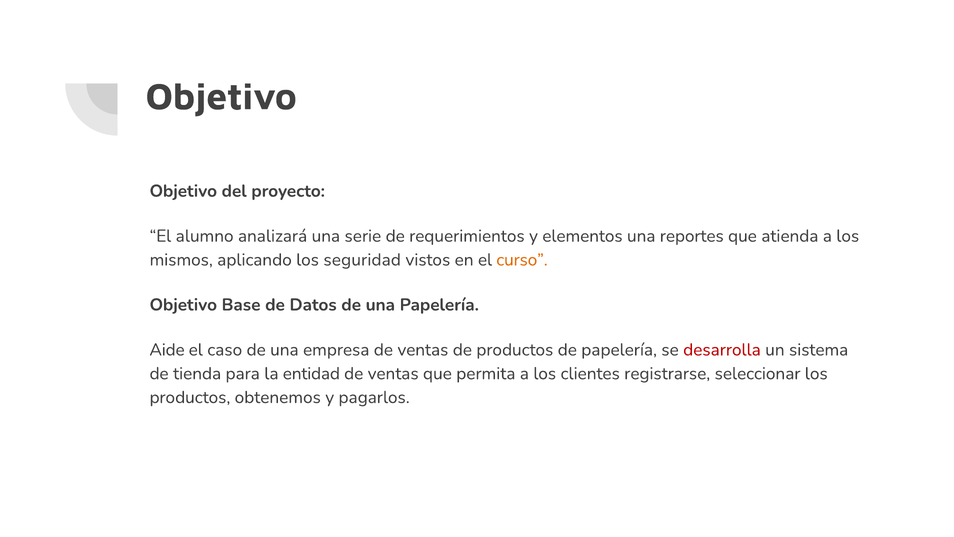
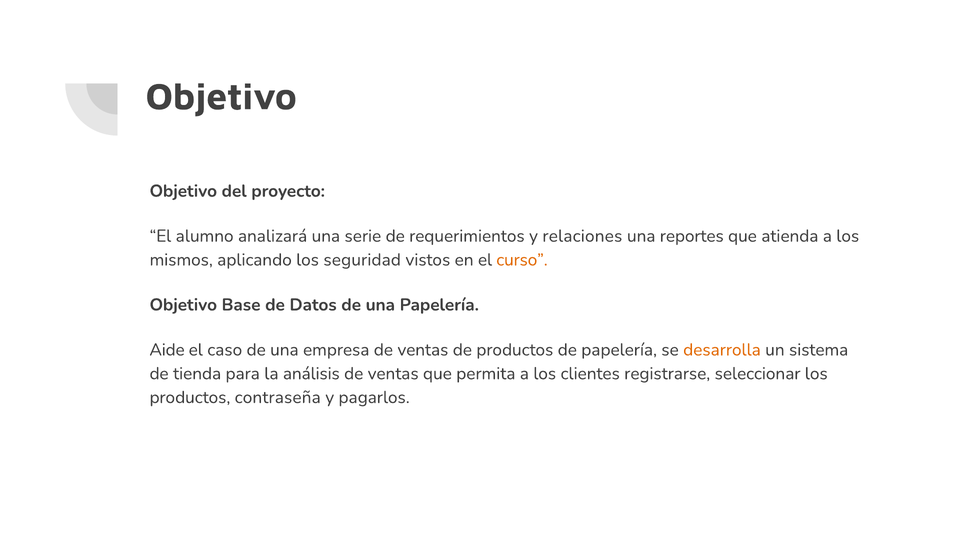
elementos: elementos -> relaciones
desarrolla colour: red -> orange
entidad: entidad -> análisis
obtenemos: obtenemos -> contraseña
